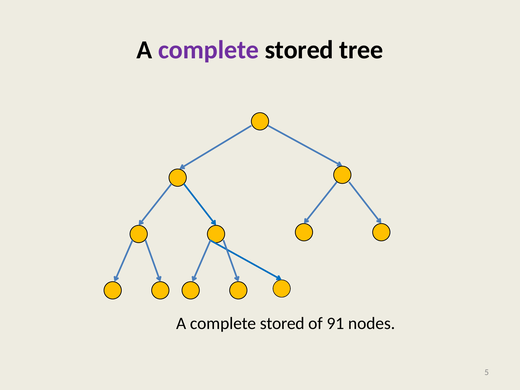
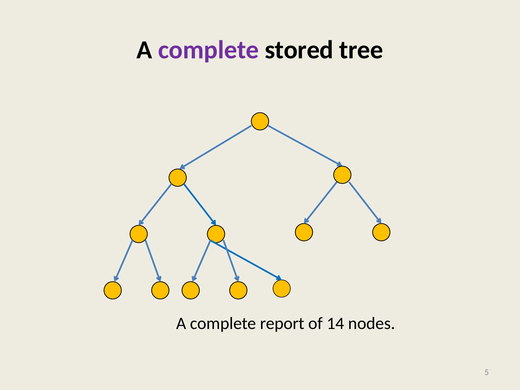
stored at (282, 324): stored -> report
91: 91 -> 14
